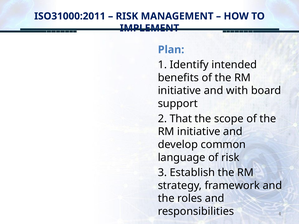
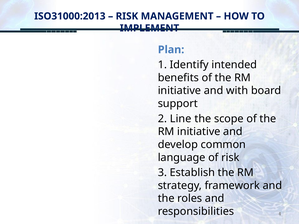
ISO31000:2011: ISO31000:2011 -> ISO31000:2013
That: That -> Line
